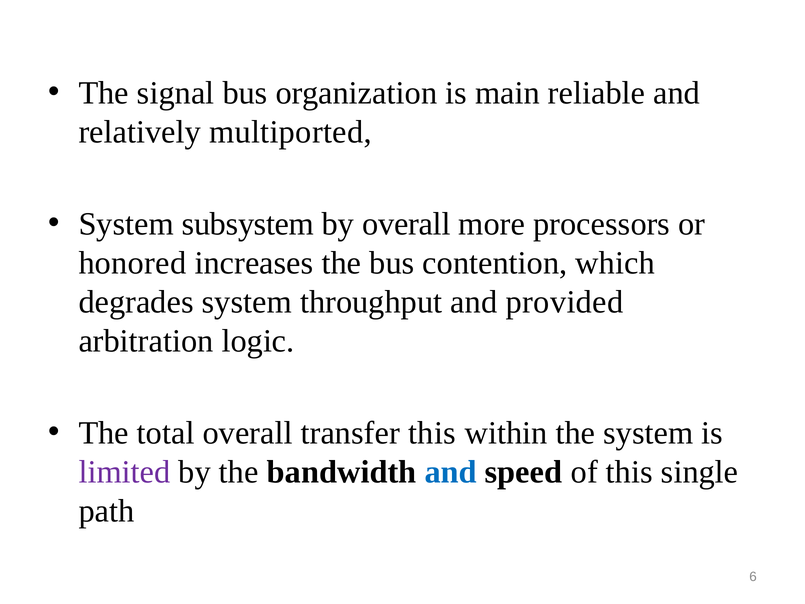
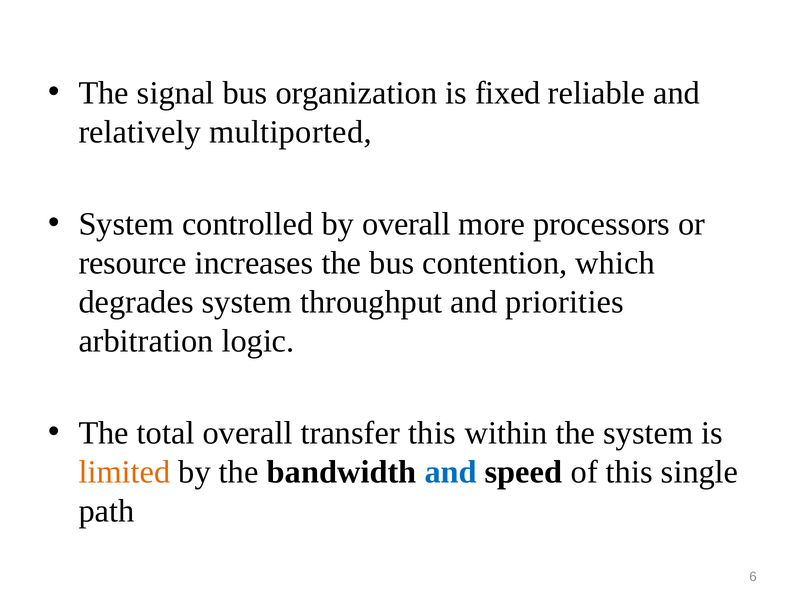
main: main -> fixed
subsystem: subsystem -> controlled
honored: honored -> resource
provided: provided -> priorities
limited colour: purple -> orange
